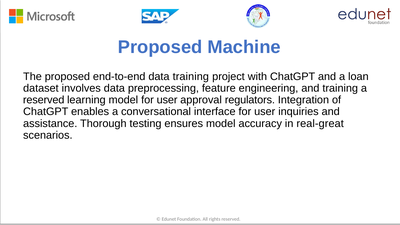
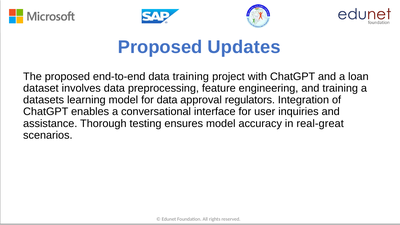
Machine: Machine -> Updates
reserved at (44, 100): reserved -> datasets
model for user: user -> data
